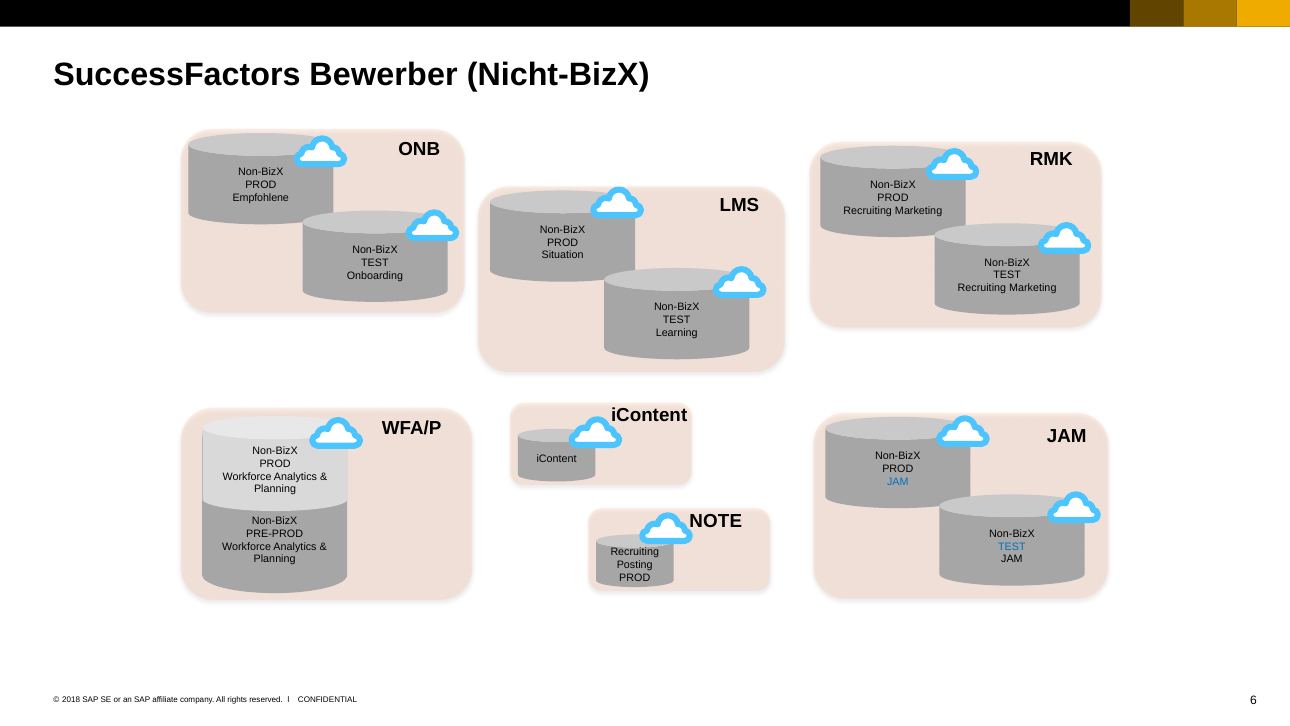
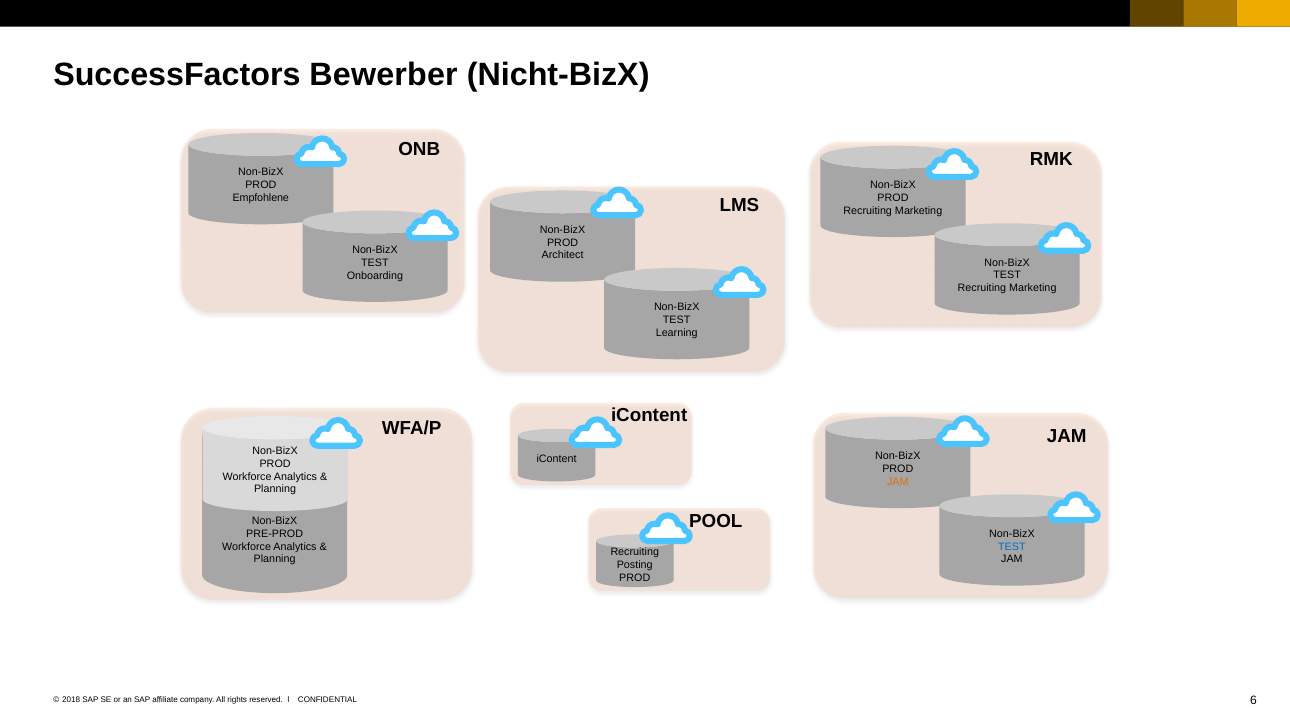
Situation: Situation -> Architect
JAM at (898, 481) colour: blue -> orange
NOTE: NOTE -> POOL
